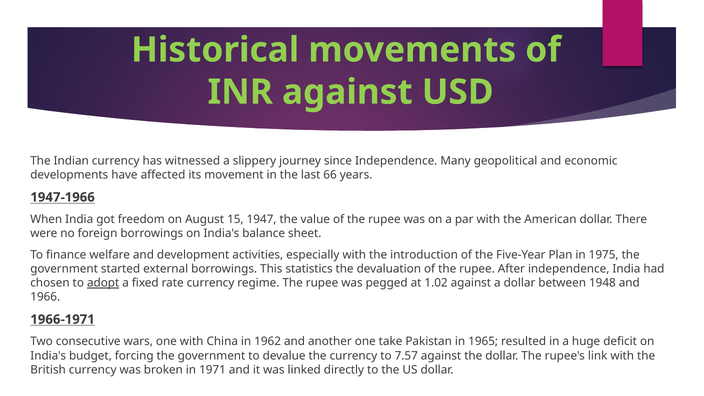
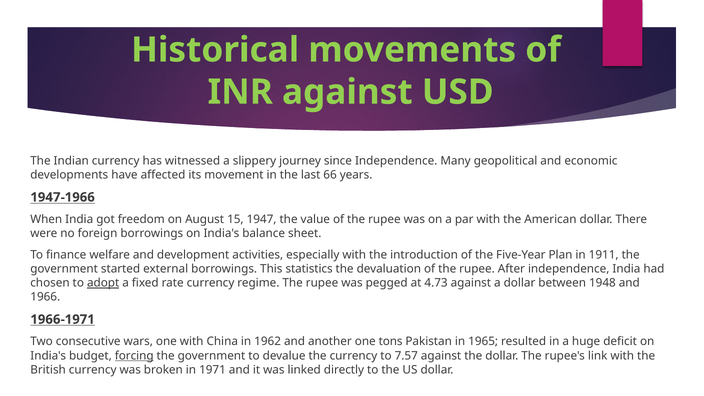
1975: 1975 -> 1911
1.02: 1.02 -> 4.73
take: take -> tons
forcing underline: none -> present
